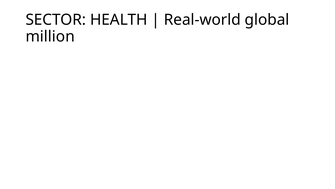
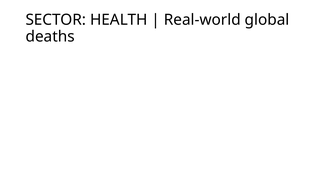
million: million -> deaths
